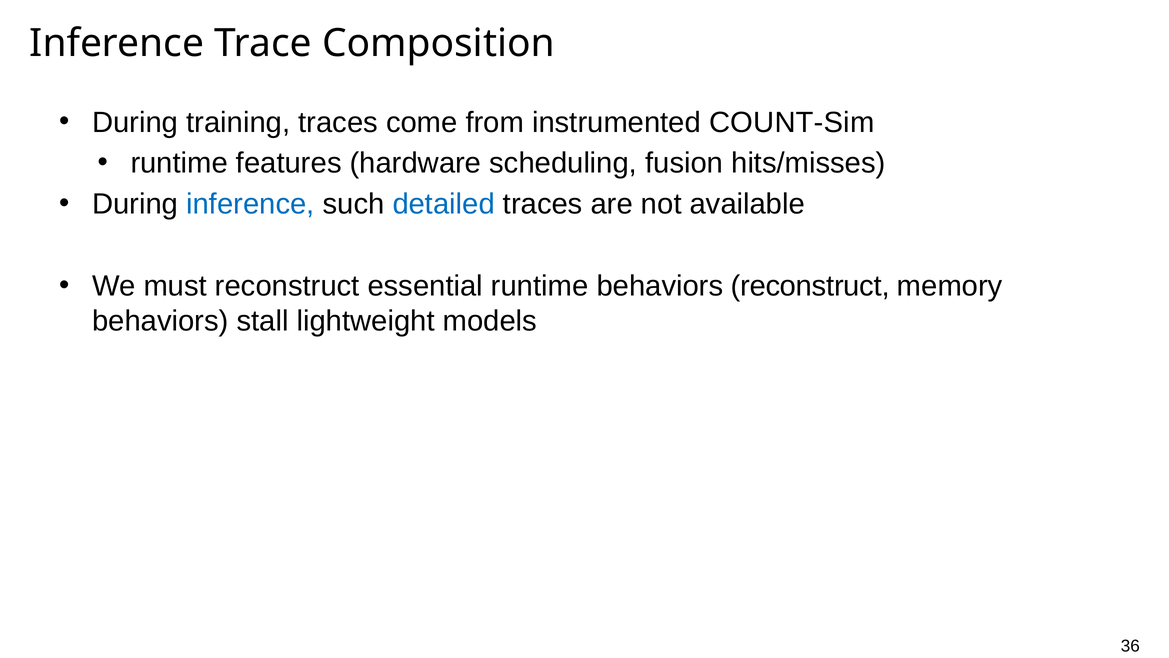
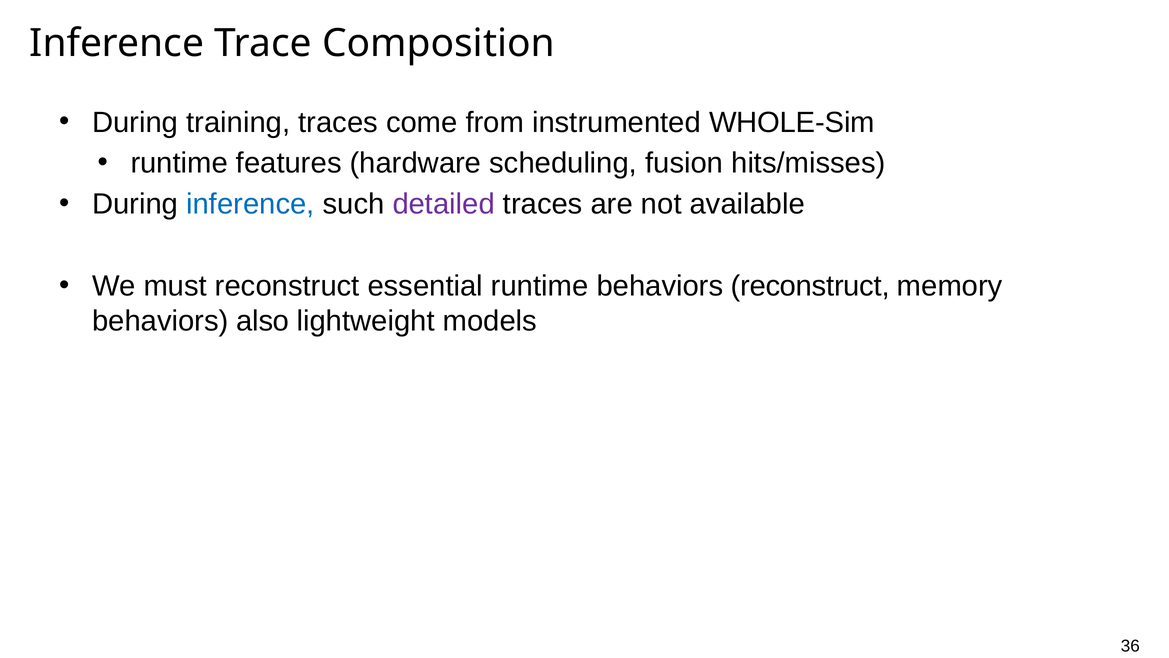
COUNT-Sim: COUNT-Sim -> WHOLE-Sim
detailed colour: blue -> purple
stall: stall -> also
